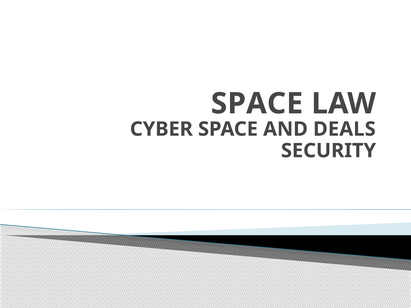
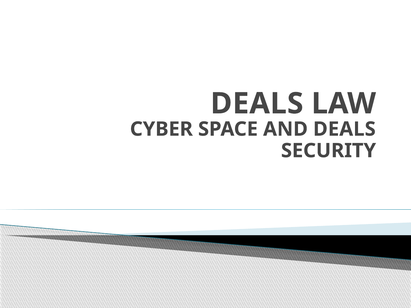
SPACE at (257, 104): SPACE -> DEALS
